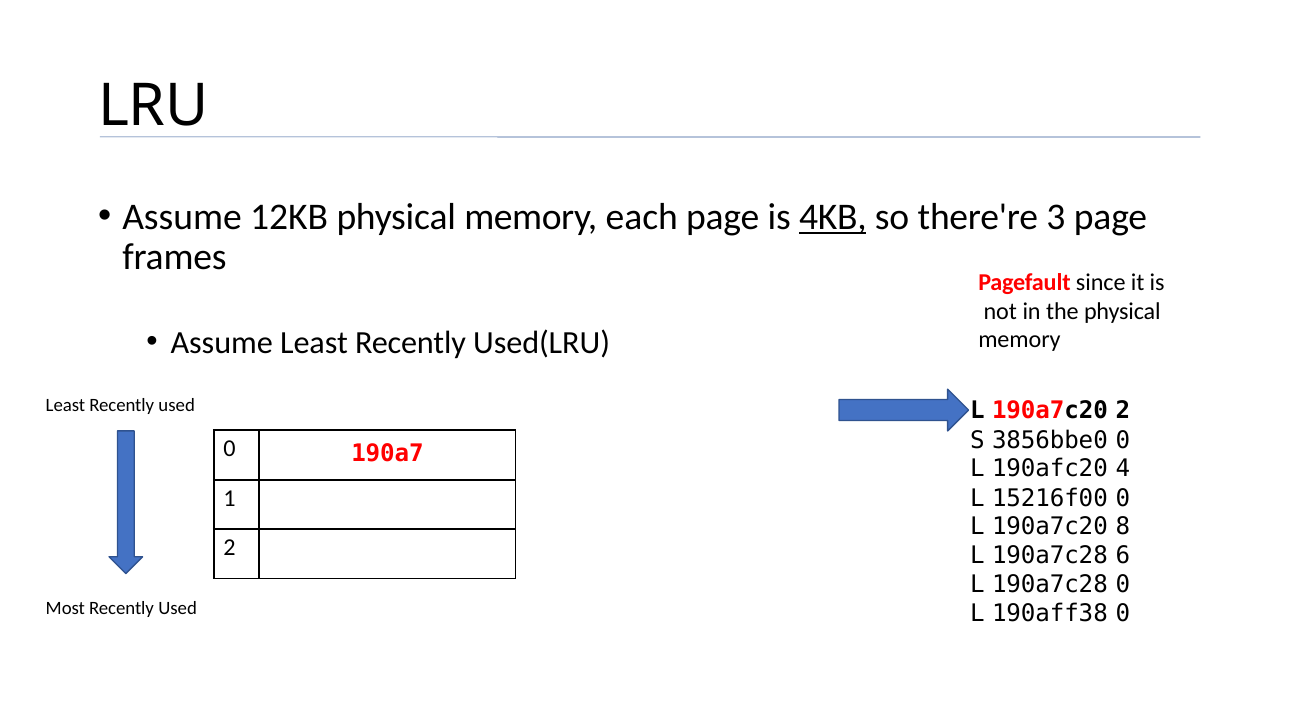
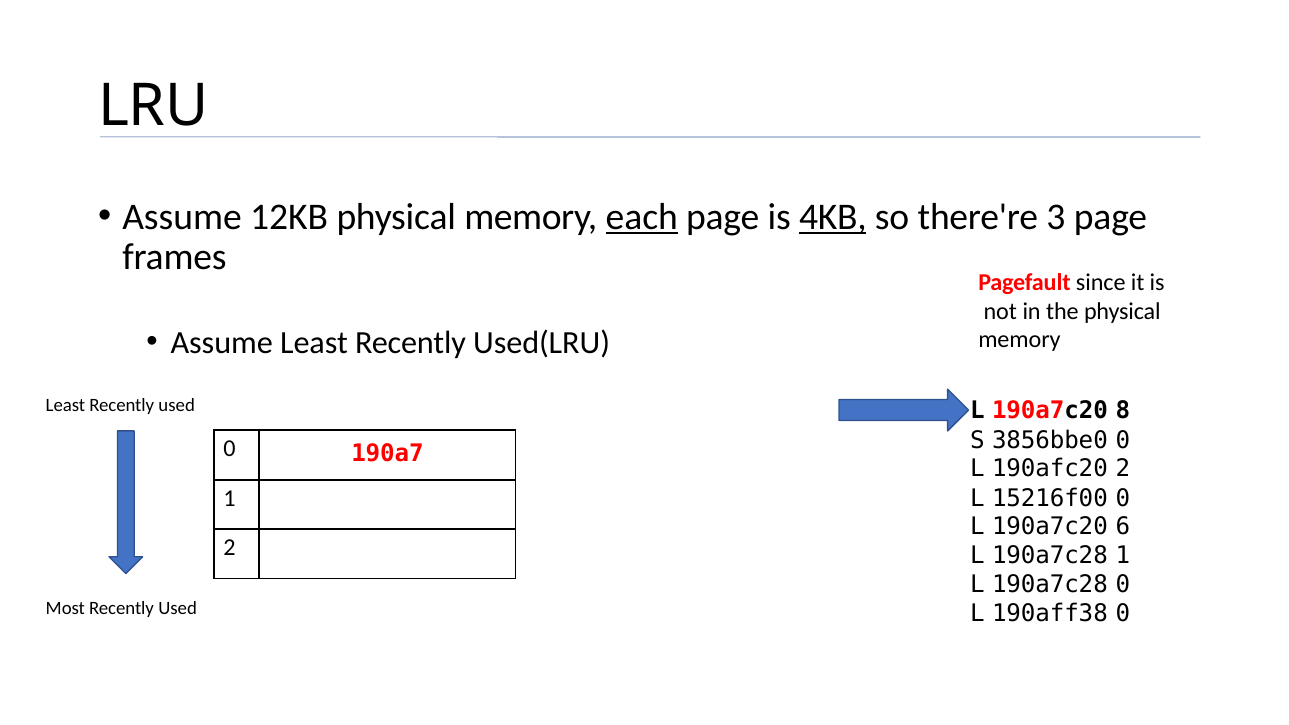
each underline: none -> present
190a7c20 2: 2 -> 8
190afc20 4: 4 -> 2
8: 8 -> 6
190a7c28 6: 6 -> 1
